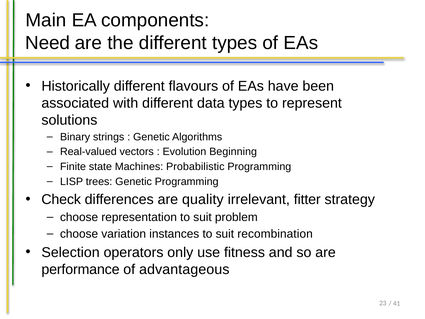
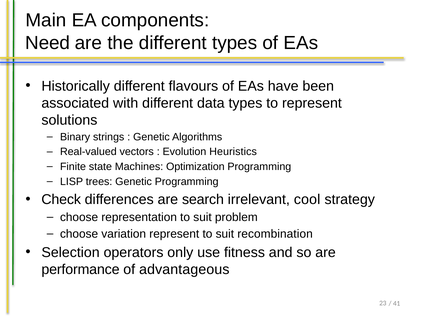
Beginning: Beginning -> Heuristics
Probabilistic: Probabilistic -> Optimization
quality: quality -> search
fitter: fitter -> cool
variation instances: instances -> represent
